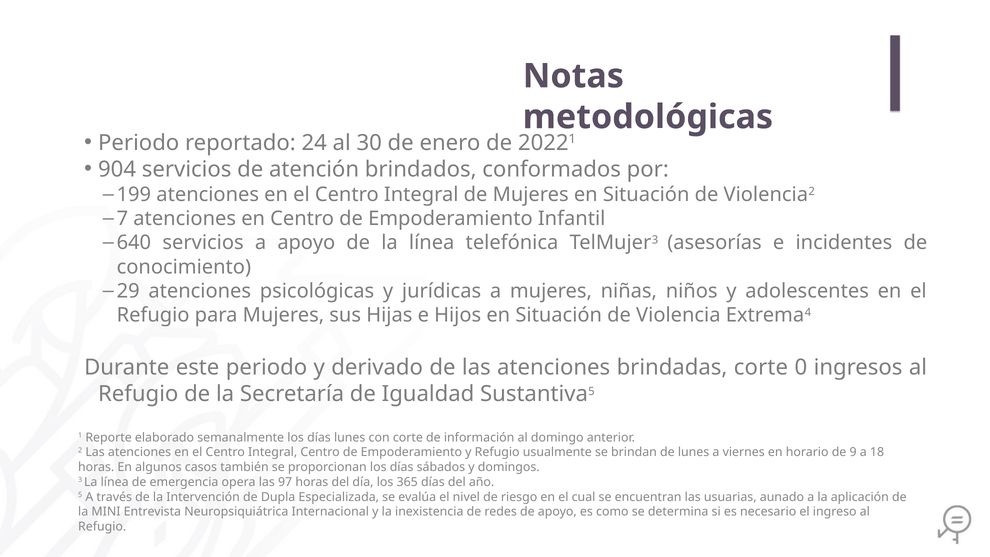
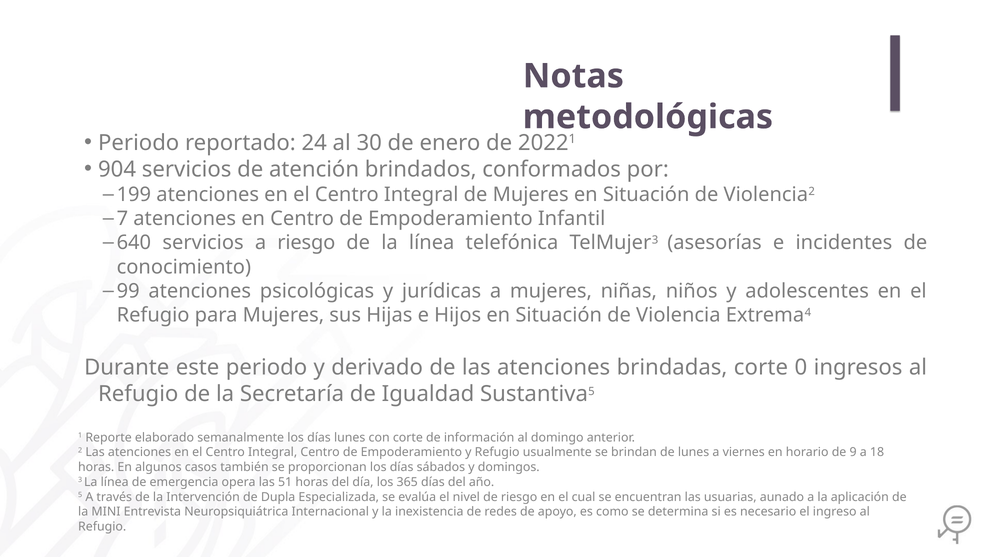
a apoyo: apoyo -> riesgo
29: 29 -> 99
97: 97 -> 51
